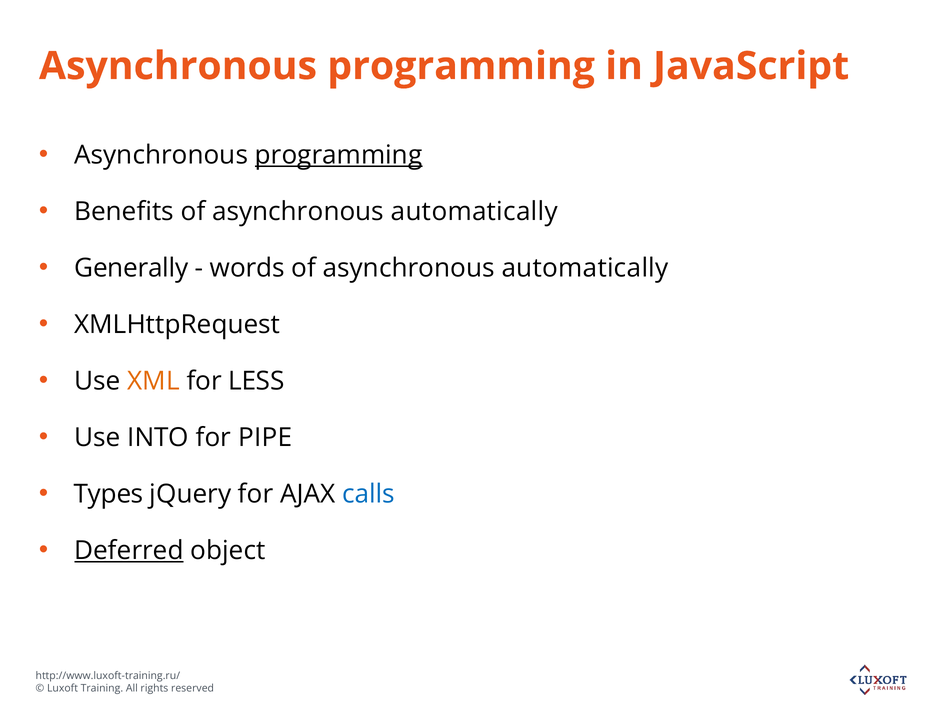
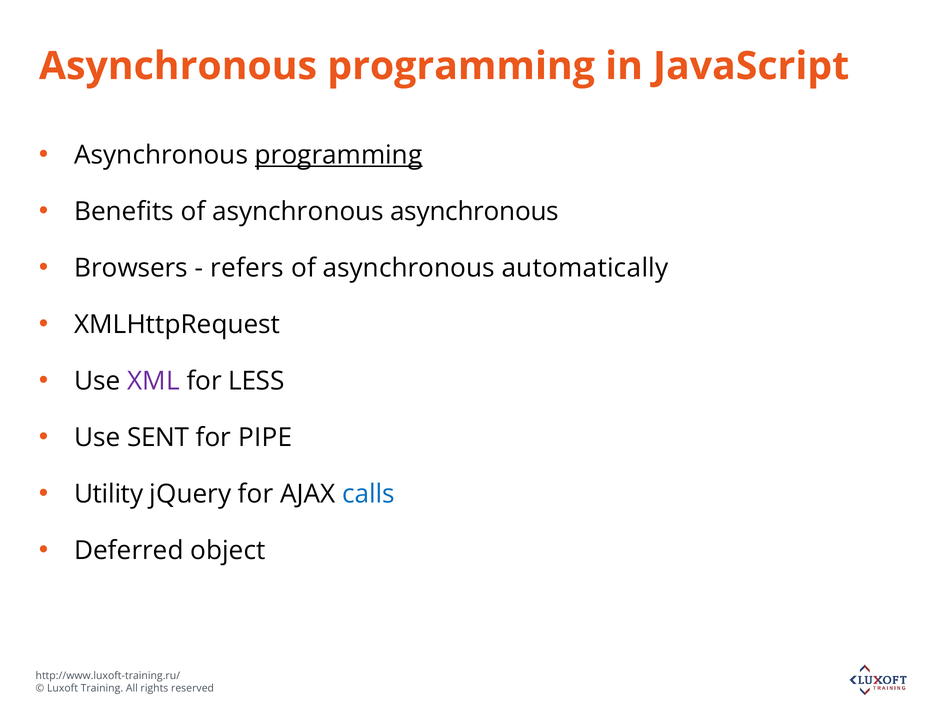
Benefits of asynchronous automatically: automatically -> asynchronous
Generally: Generally -> Browsers
words: words -> refers
XML colour: orange -> purple
INTO: INTO -> SENT
Types: Types -> Utility
Deferred underline: present -> none
